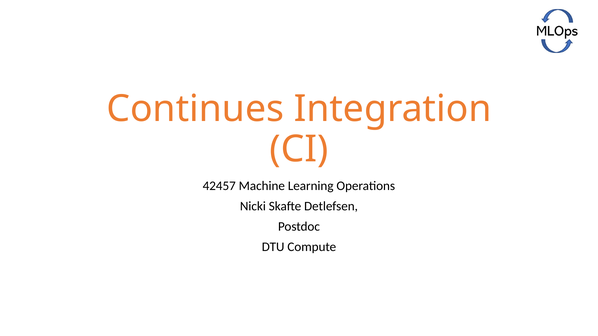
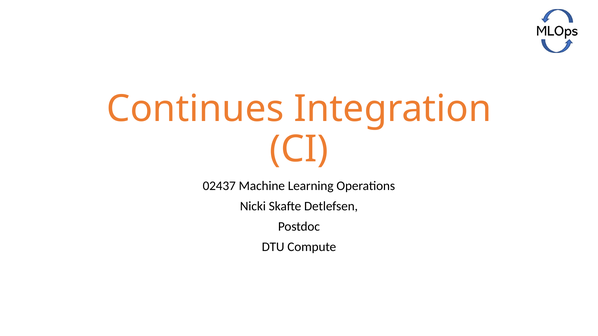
42457: 42457 -> 02437
